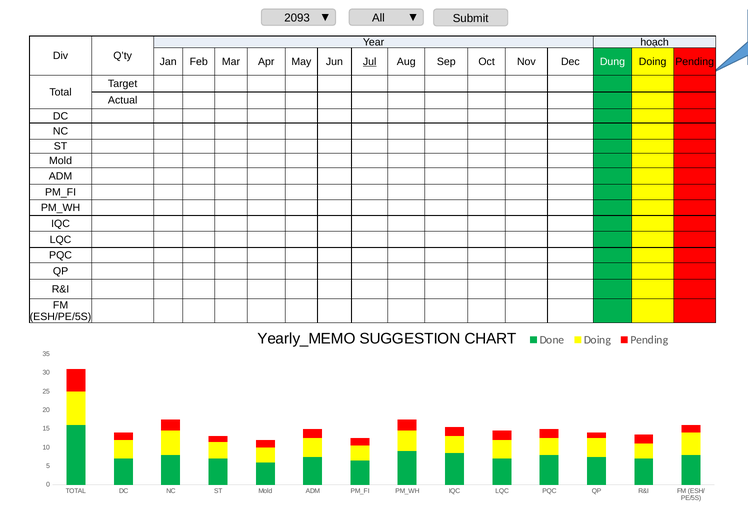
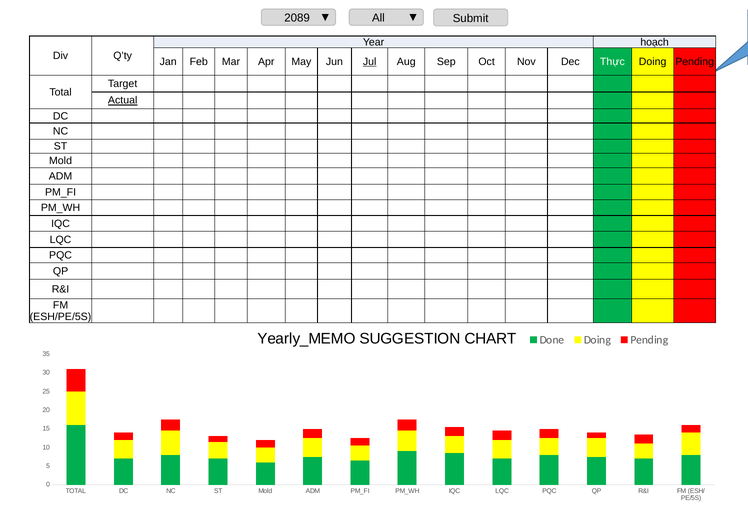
2093: 2093 -> 2089
Dung: Dung -> Thực
Actual underline: none -> present
